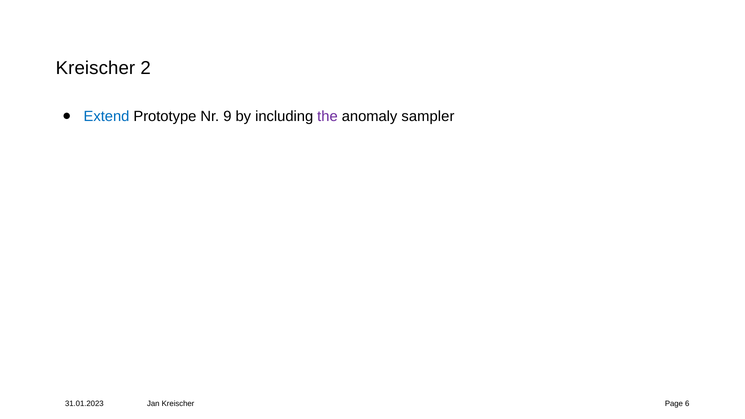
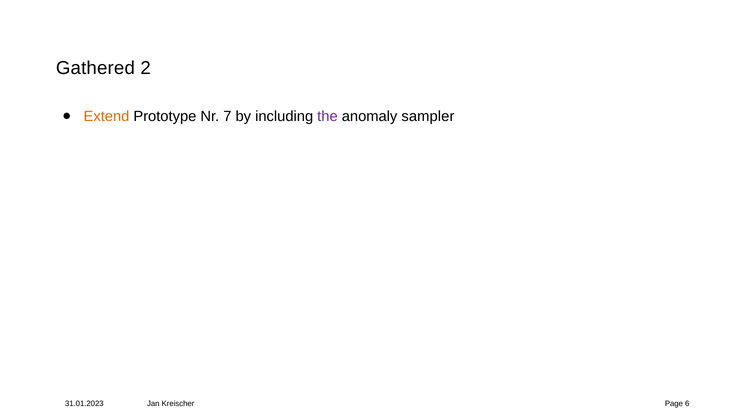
Kreischer at (95, 68): Kreischer -> Gathered
Extend colour: blue -> orange
9: 9 -> 7
